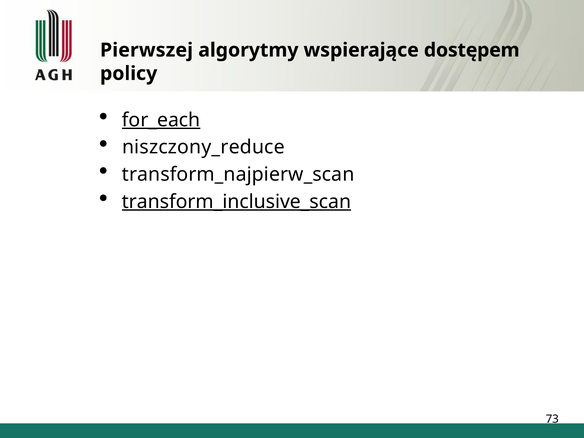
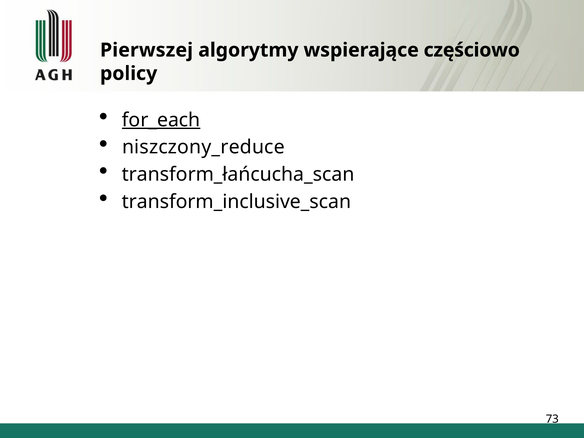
dostępem: dostępem -> częściowo
transform_najpierw_scan: transform_najpierw_scan -> transform_łańcucha_scan
transform_inclusive_scan underline: present -> none
